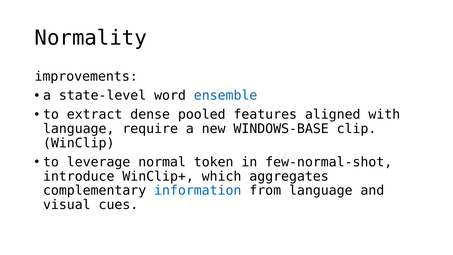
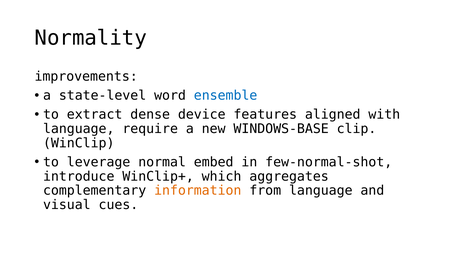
pooled: pooled -> device
token: token -> embed
information colour: blue -> orange
